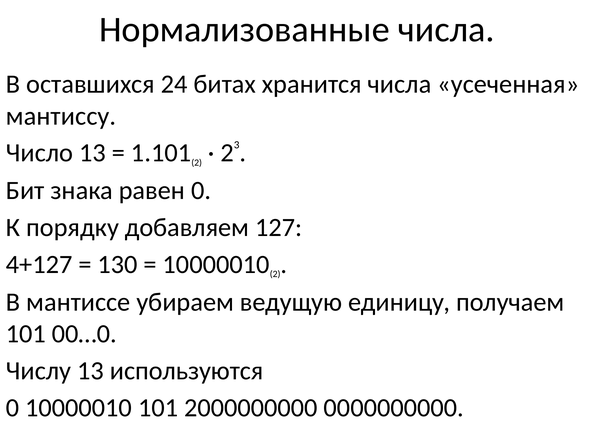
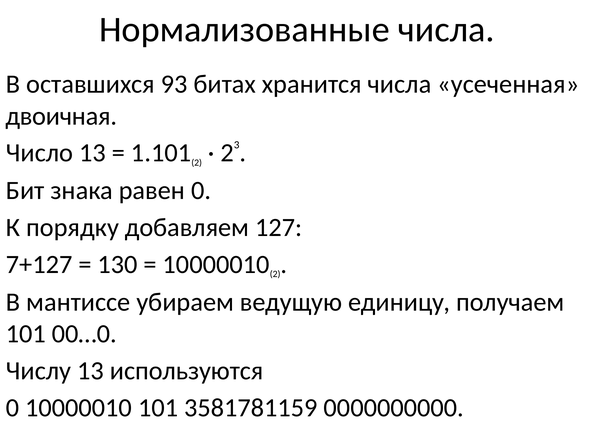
24: 24 -> 93
мантиссу: мантиссу -> двоичная
4+127: 4+127 -> 7+127
2000000000: 2000000000 -> 3581781159
